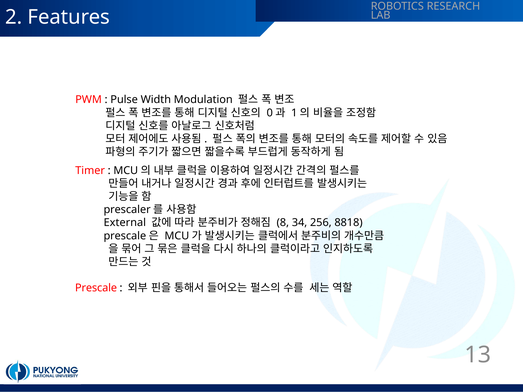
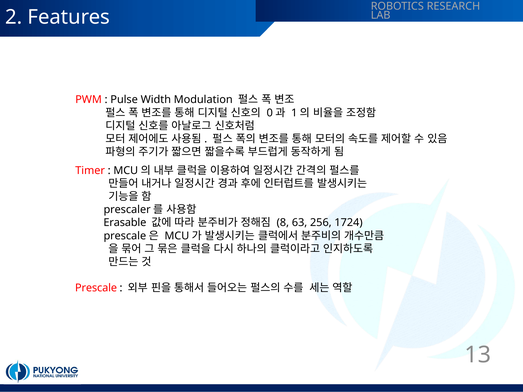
External: External -> Erasable
34: 34 -> 63
8818: 8818 -> 1724
